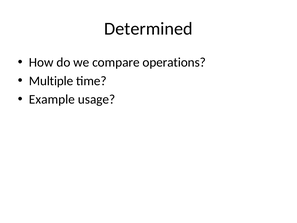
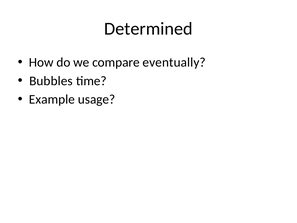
operations: operations -> eventually
Multiple: Multiple -> Bubbles
